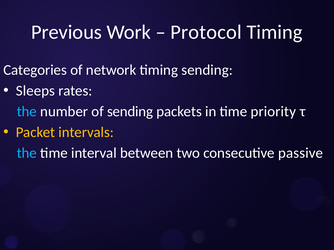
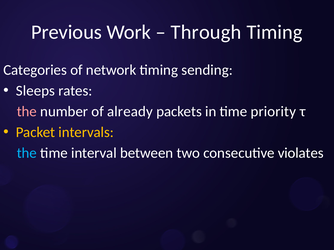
Protocol: Protocol -> Through
the at (27, 112) colour: light blue -> pink
of sending: sending -> already
passive: passive -> violates
